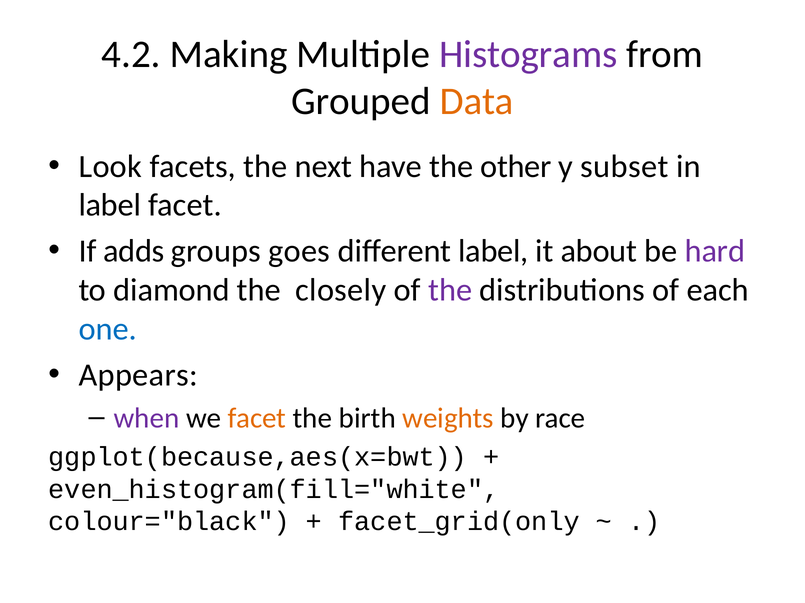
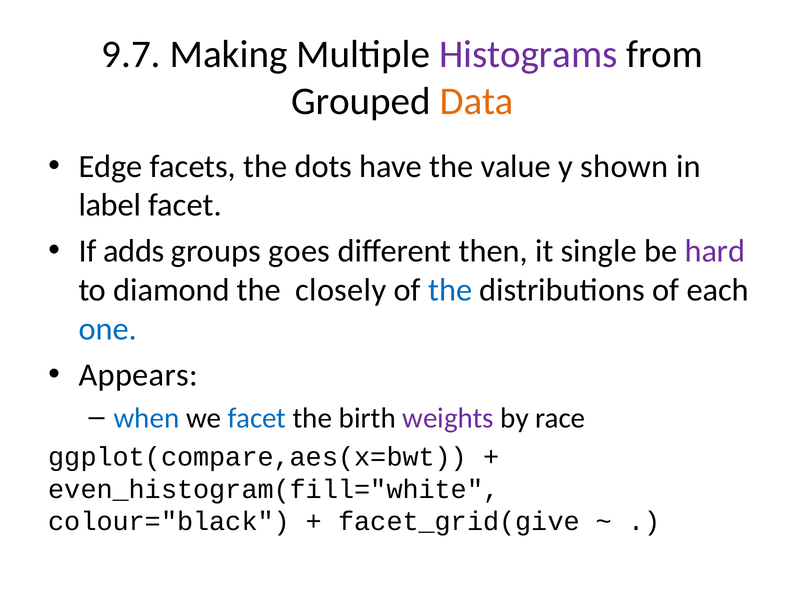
4.2: 4.2 -> 9.7
Look: Look -> Edge
next: next -> dots
other: other -> value
subset: subset -> shown
different label: label -> then
about: about -> single
the at (450, 291) colour: purple -> blue
when colour: purple -> blue
facet at (257, 418) colour: orange -> blue
weights colour: orange -> purple
ggplot(because,aes(x=bwt: ggplot(because,aes(x=bwt -> ggplot(compare,aes(x=bwt
facet_grid(only: facet_grid(only -> facet_grid(give
